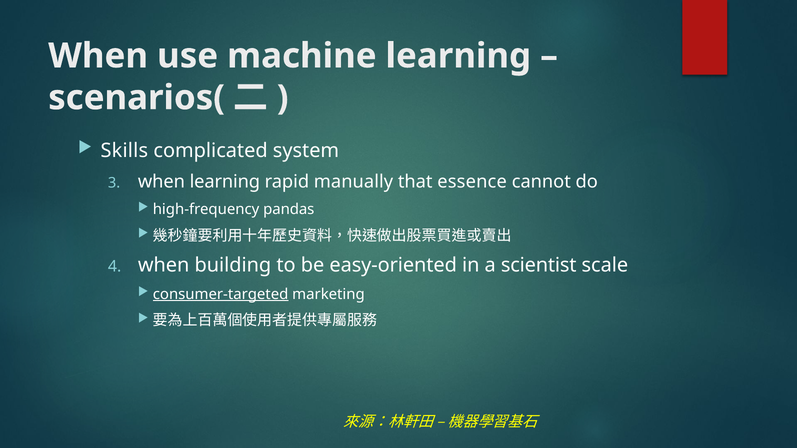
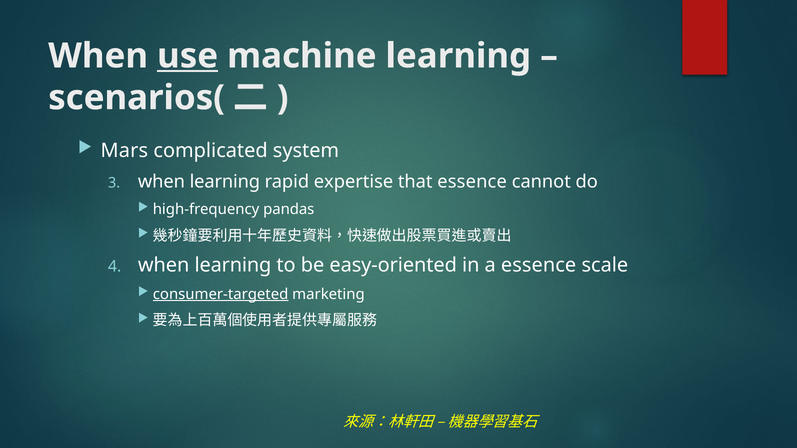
use underline: none -> present
Skills: Skills -> Mars
manually: manually -> expertise
building at (233, 265): building -> learning
a scientist: scientist -> essence
